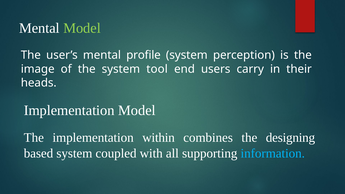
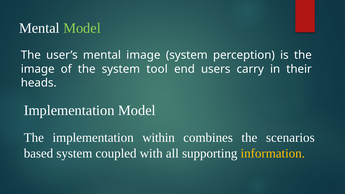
mental profile: profile -> image
designing: designing -> scenarios
information colour: light blue -> yellow
